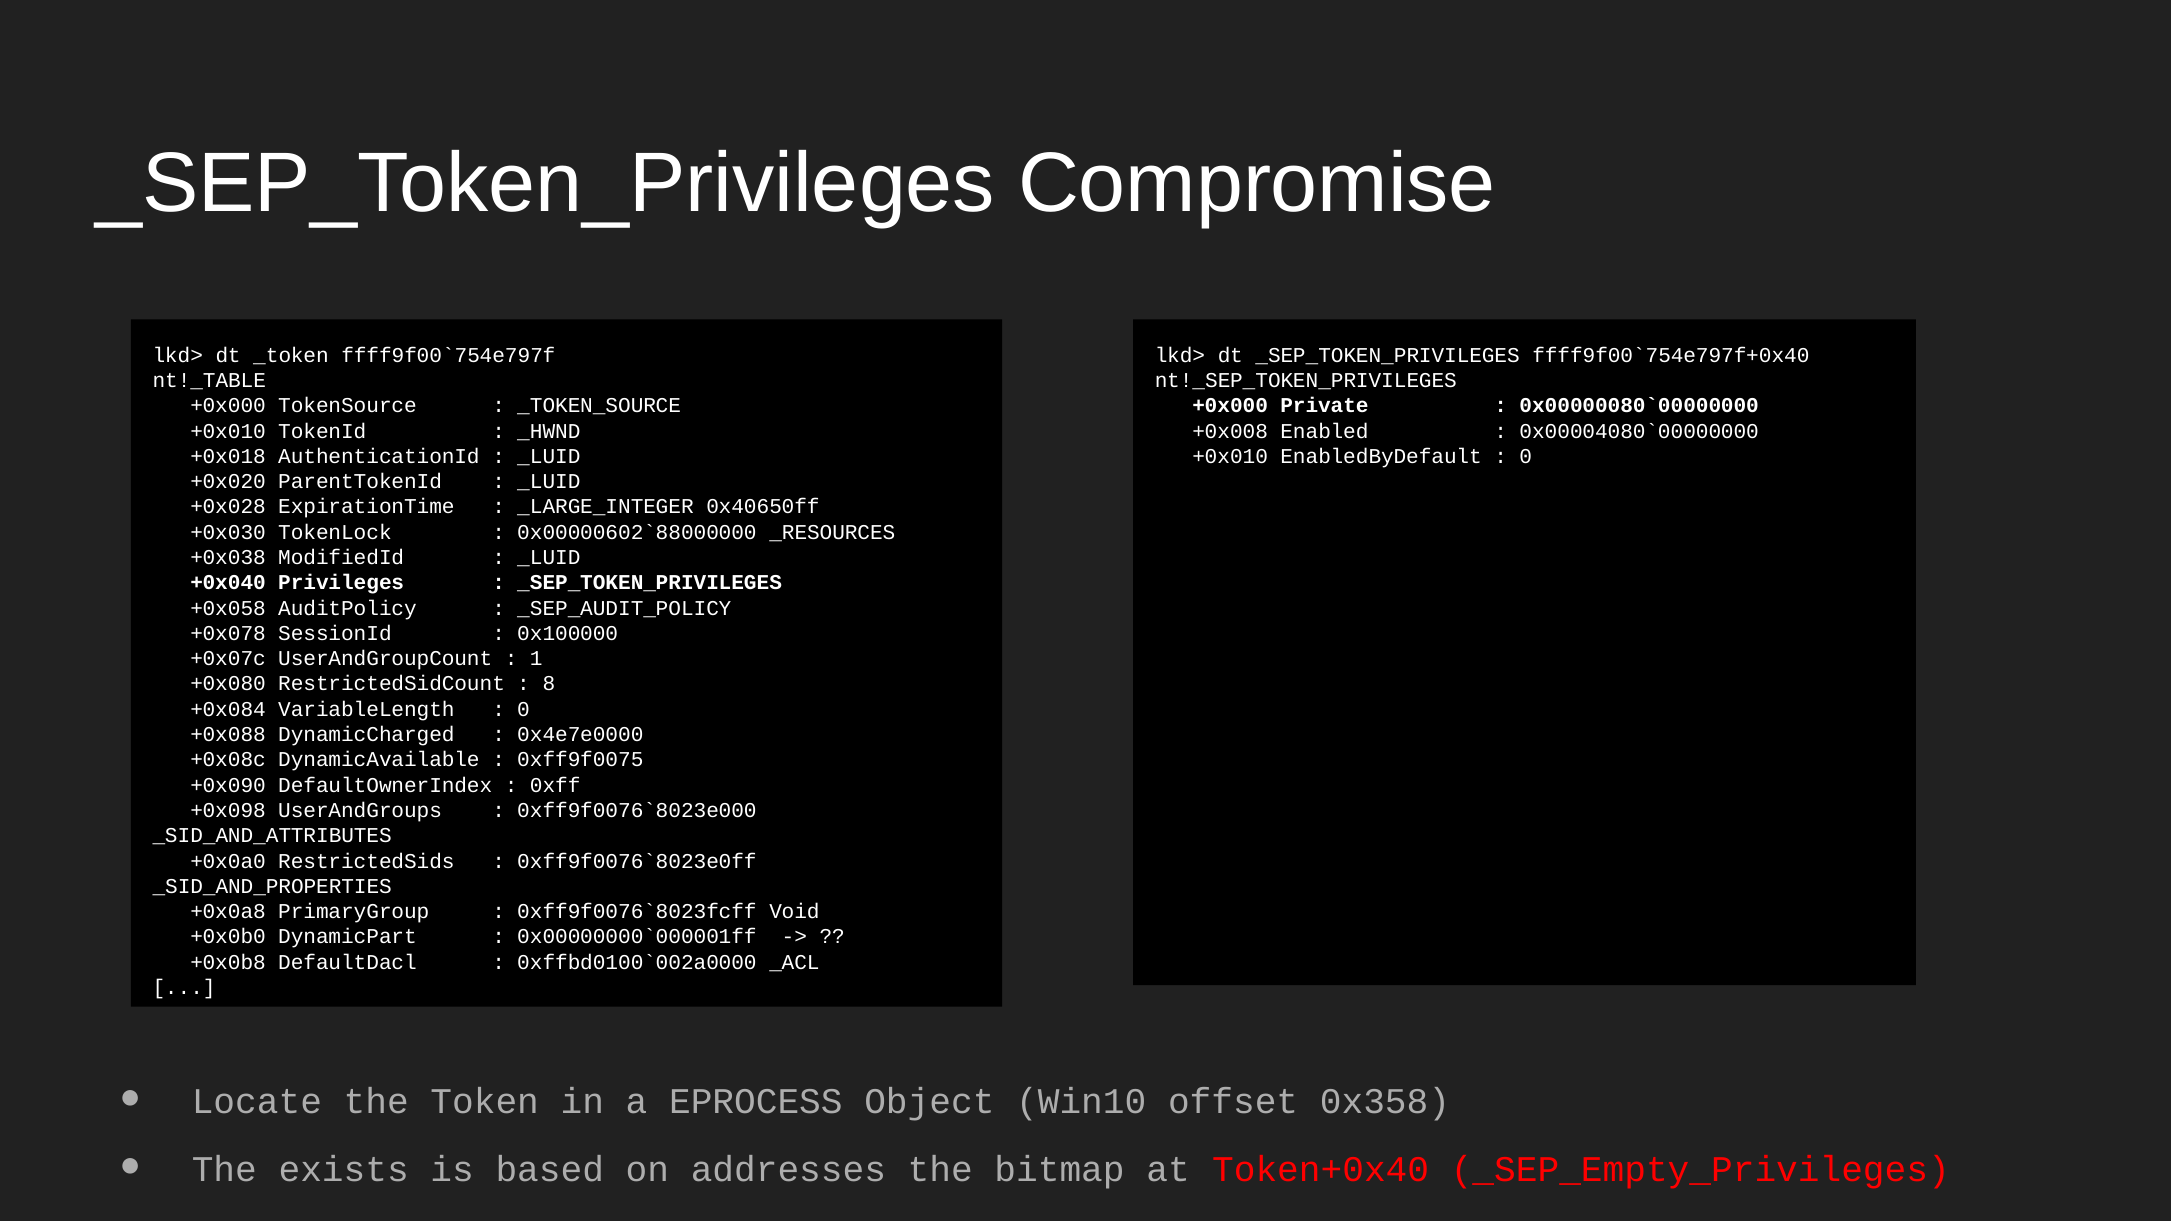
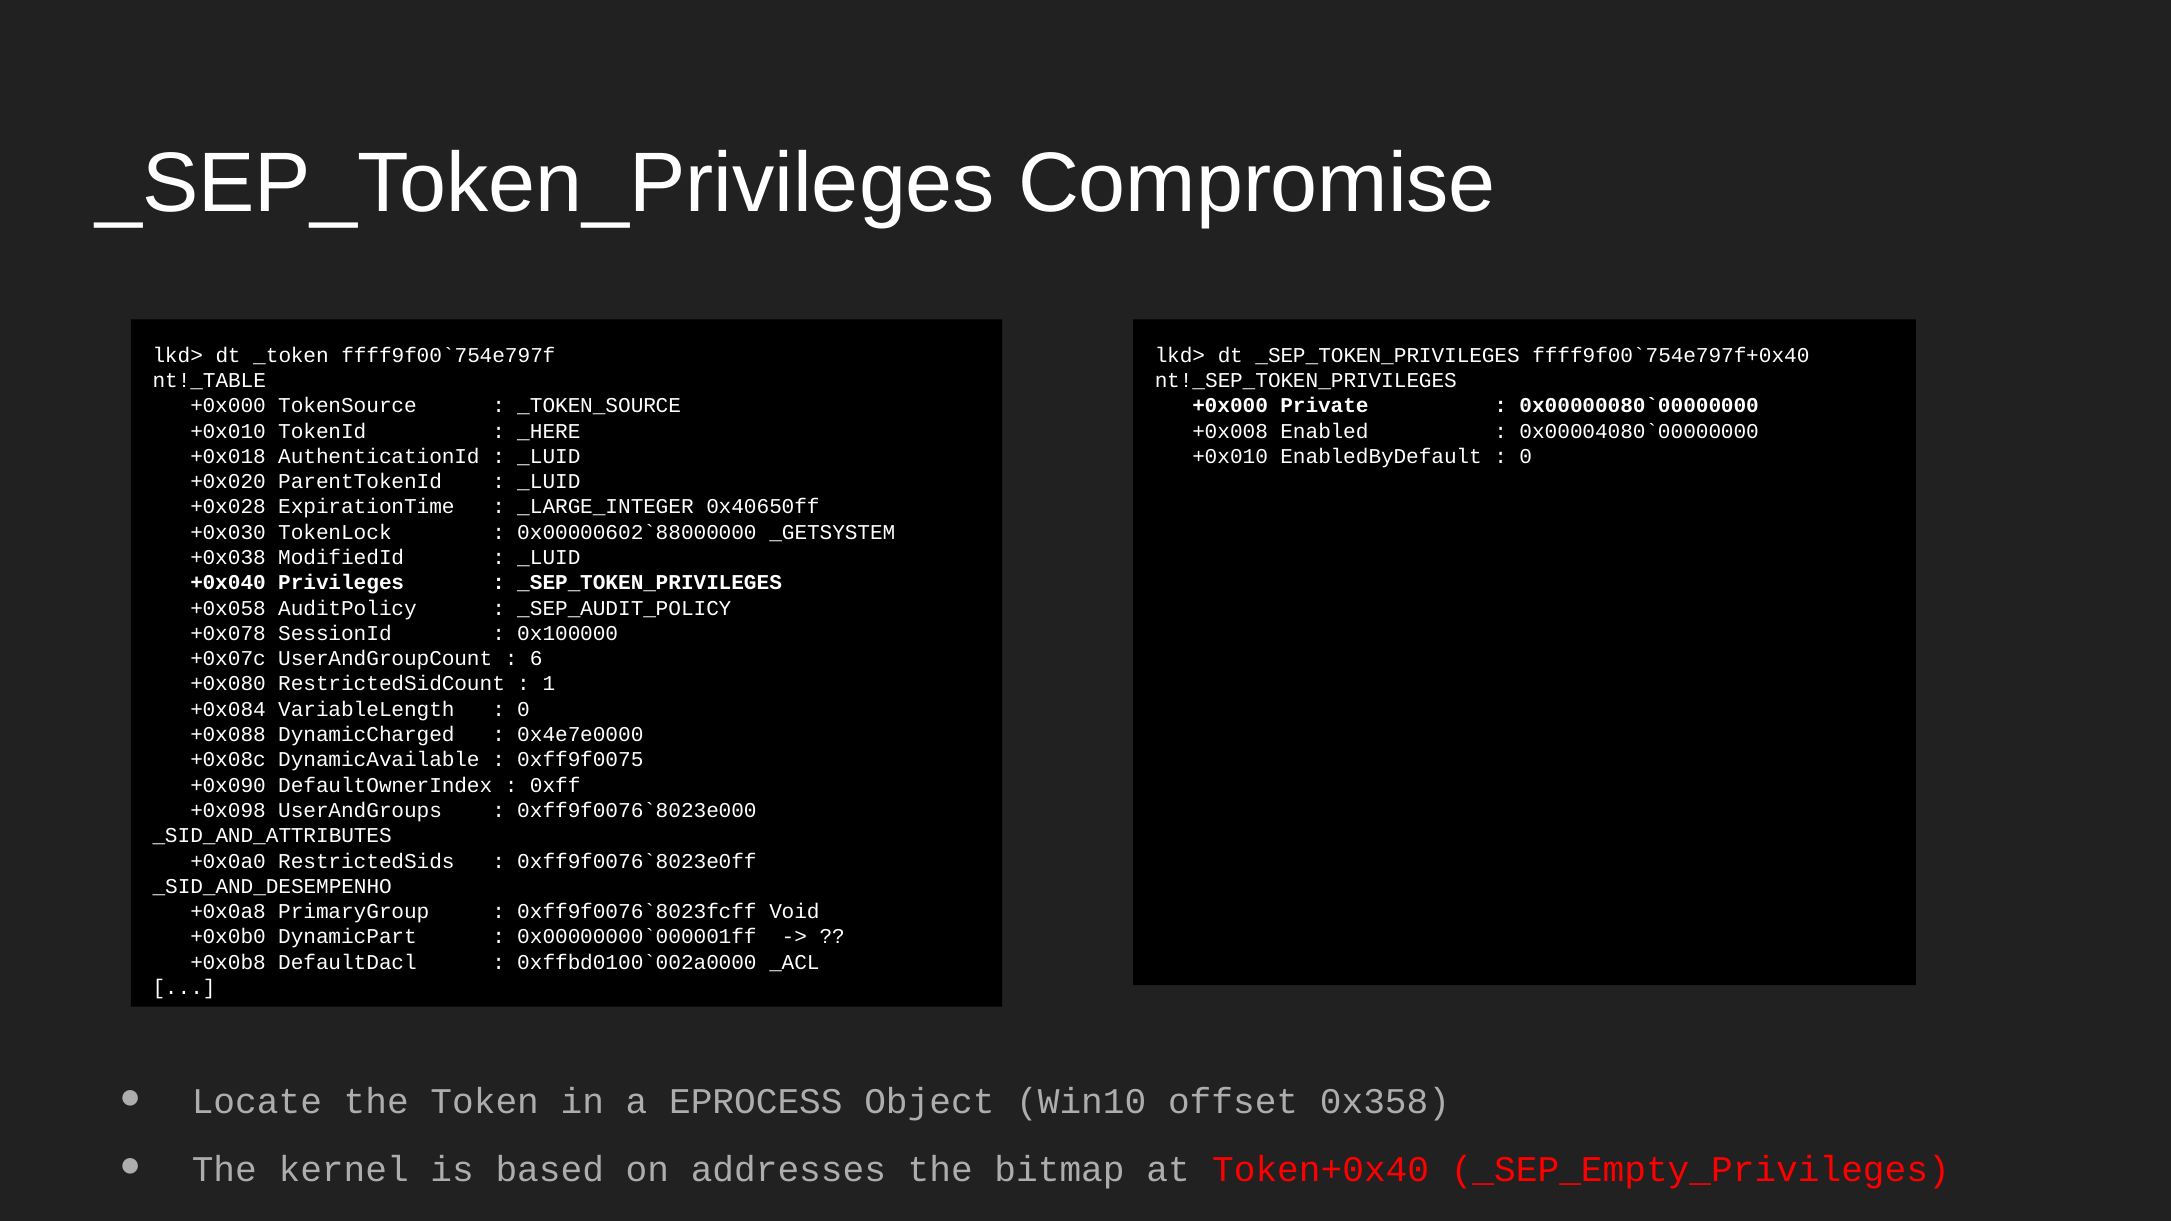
_HWND: _HWND -> _HERE
_RESOURCES: _RESOURCES -> _GETSYSTEM
1: 1 -> 6
8: 8 -> 1
_SID_AND_PROPERTIES: _SID_AND_PROPERTIES -> _SID_AND_DESEMPENHO
exists: exists -> kernel
